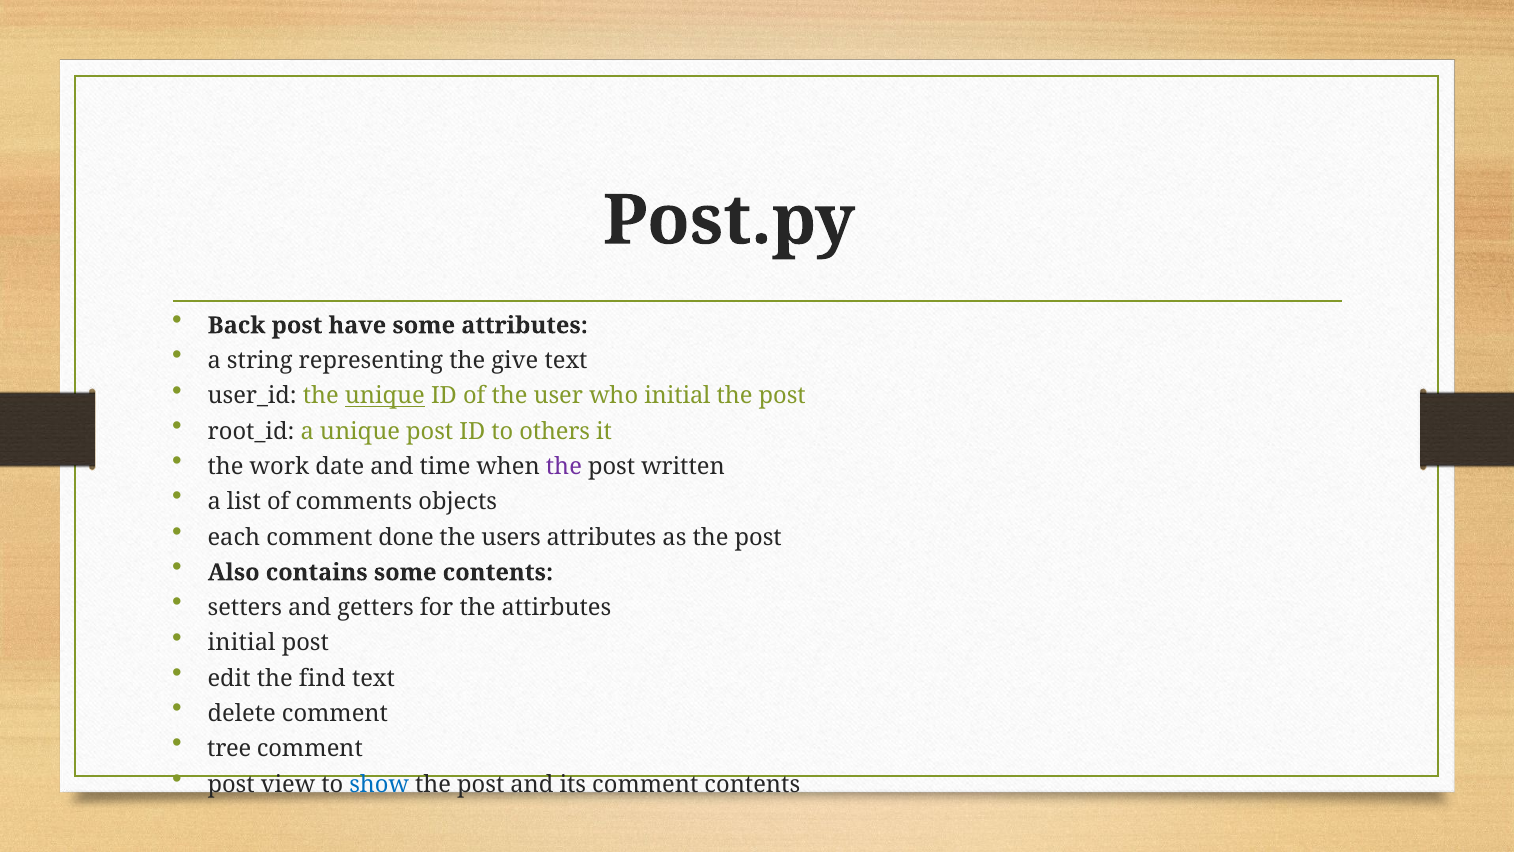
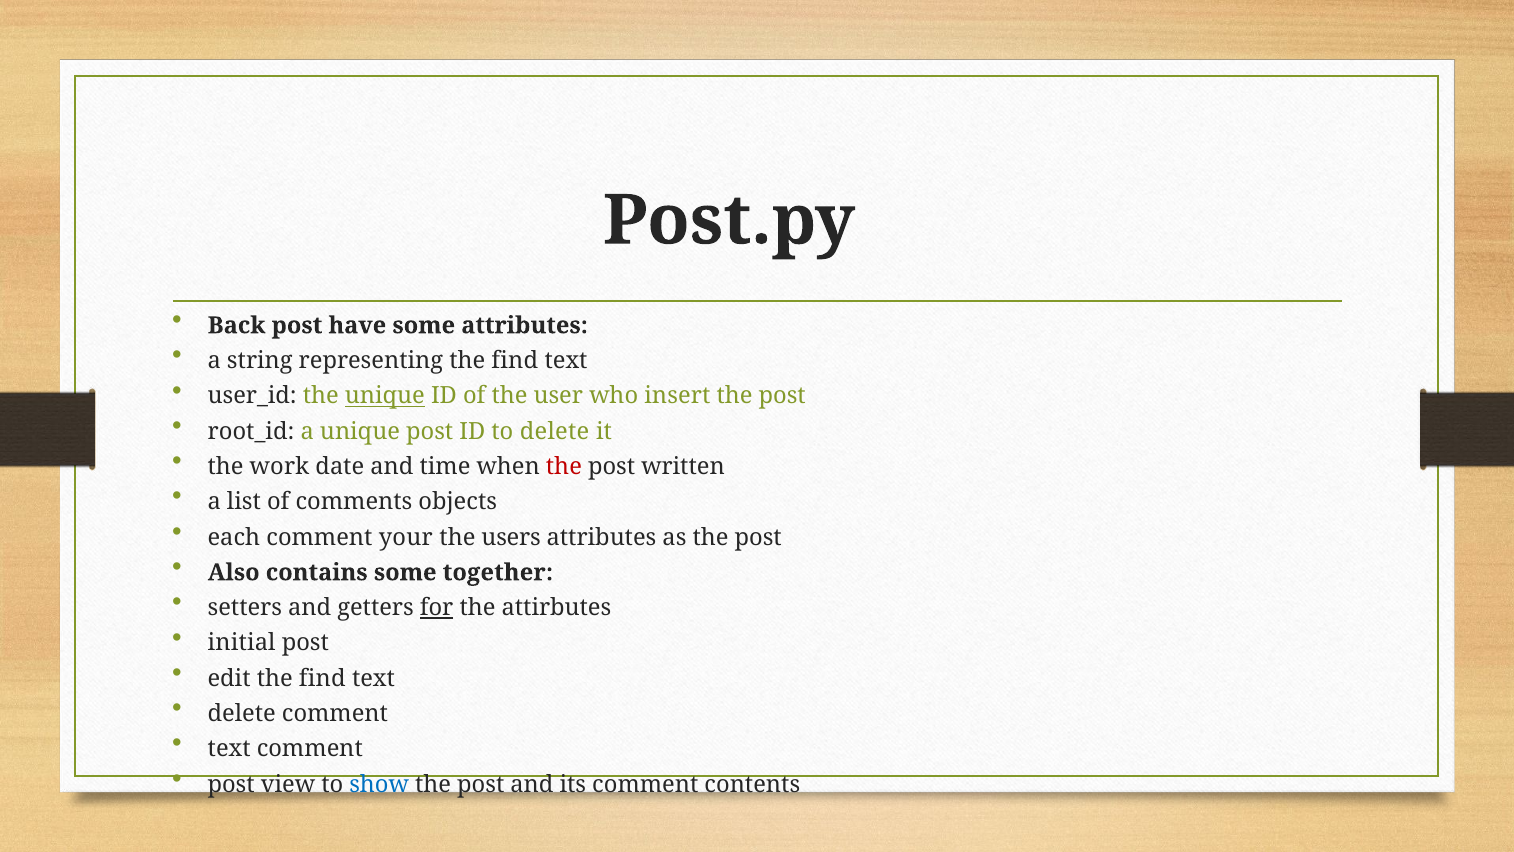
representing the give: give -> find
who initial: initial -> insert
to others: others -> delete
the at (564, 466) colour: purple -> red
done: done -> your
some contents: contents -> together
for underline: none -> present
tree at (229, 749): tree -> text
